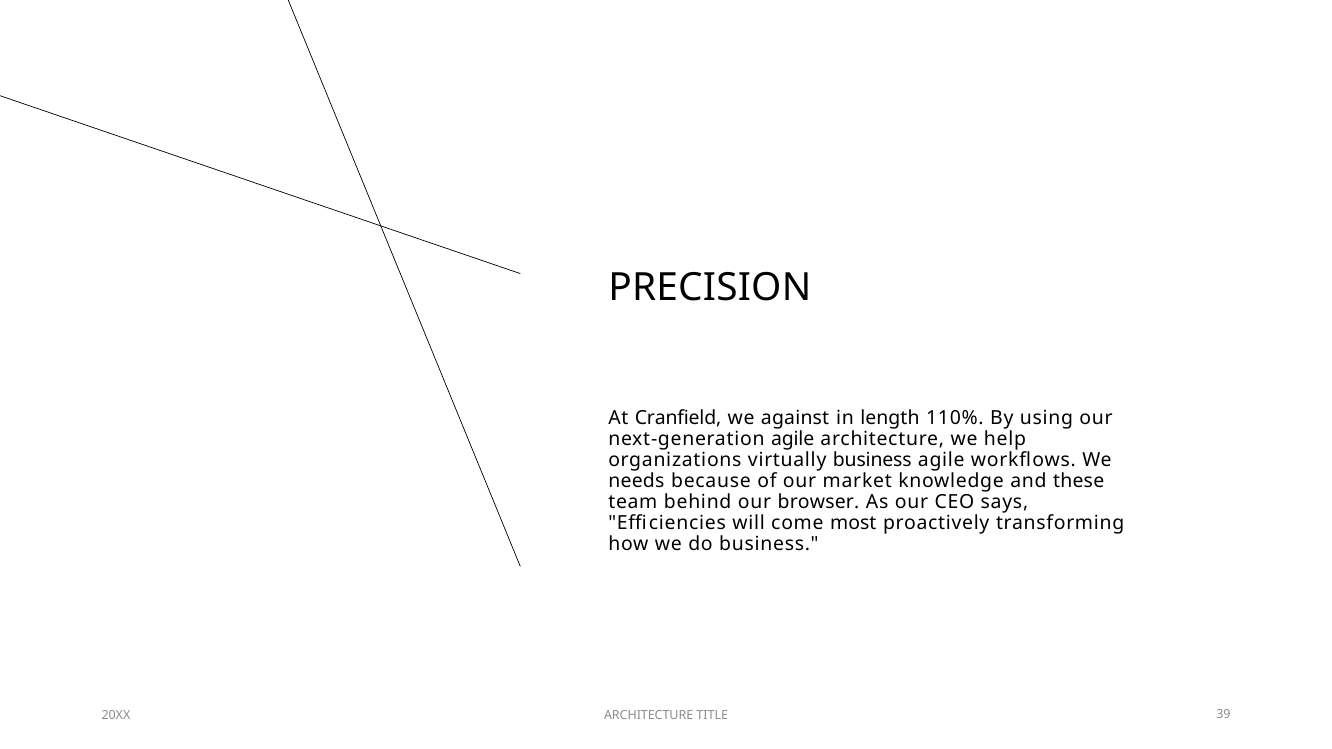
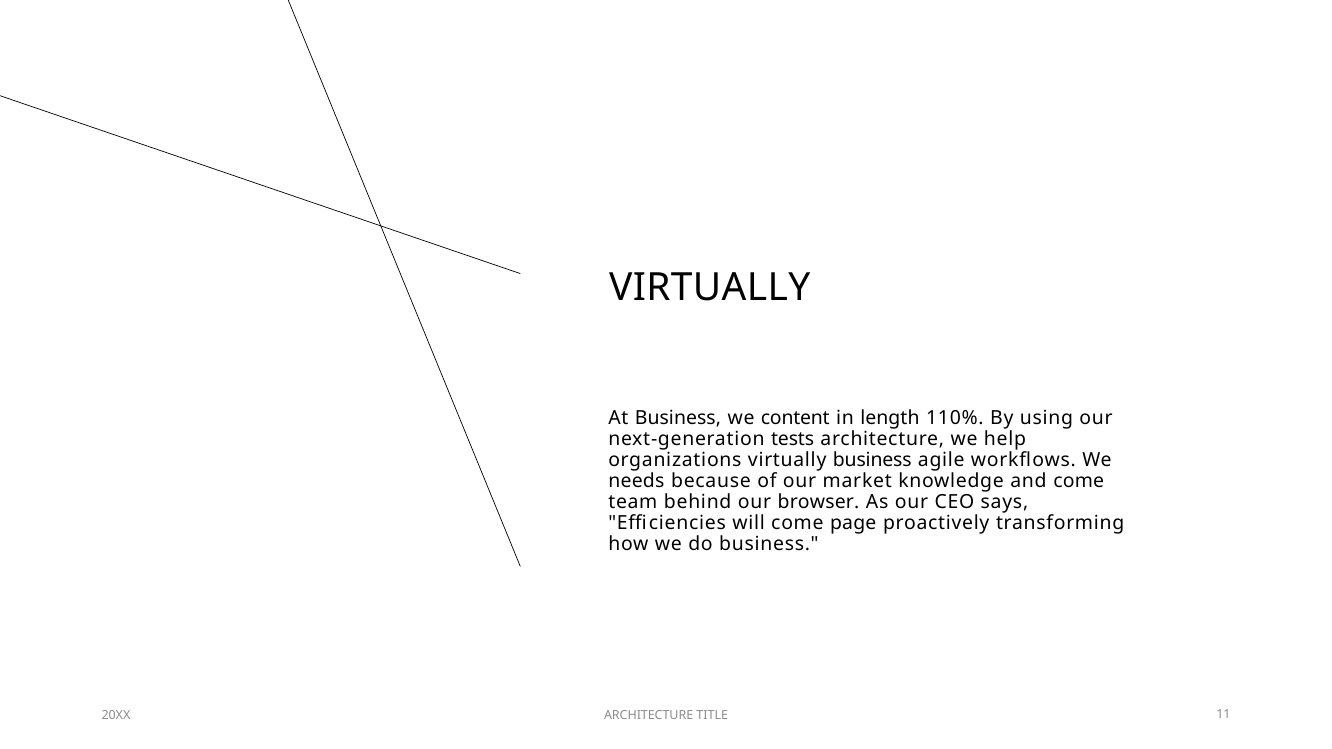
PRECISION at (710, 288): PRECISION -> VIRTUALLY
At Cranfield: Cranfield -> Business
against: against -> content
next-generation agile: agile -> tests
and these: these -> come
most: most -> page
39: 39 -> 11
